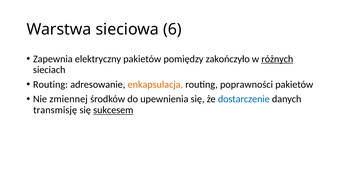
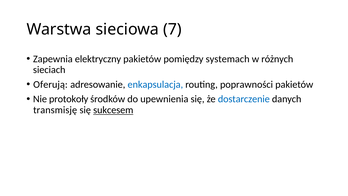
6: 6 -> 7
zakończyło: zakończyło -> systemach
różnych underline: present -> none
Routing at (51, 84): Routing -> Oferują
enkapsulacja colour: orange -> blue
zmiennej: zmiennej -> protokoły
